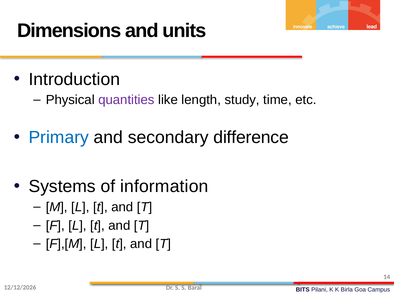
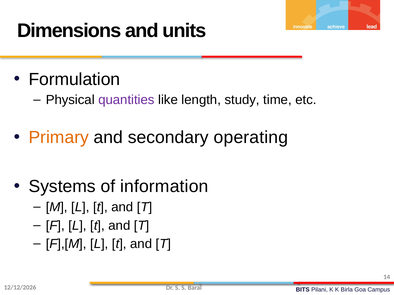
Introduction: Introduction -> Formulation
Primary colour: blue -> orange
difference: difference -> operating
